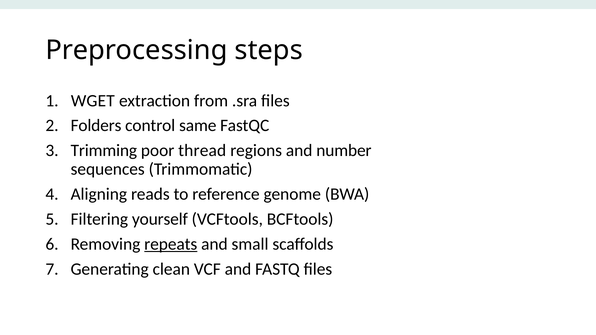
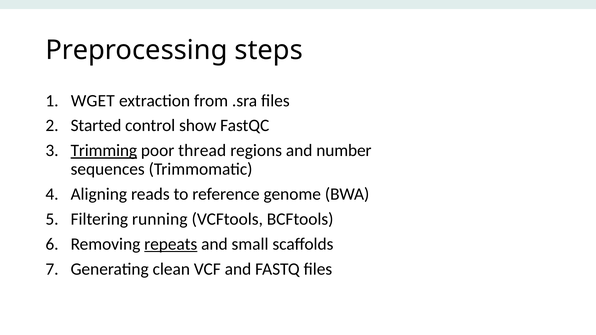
Folders: Folders -> Started
same: same -> show
Trimming underline: none -> present
yourself: yourself -> running
